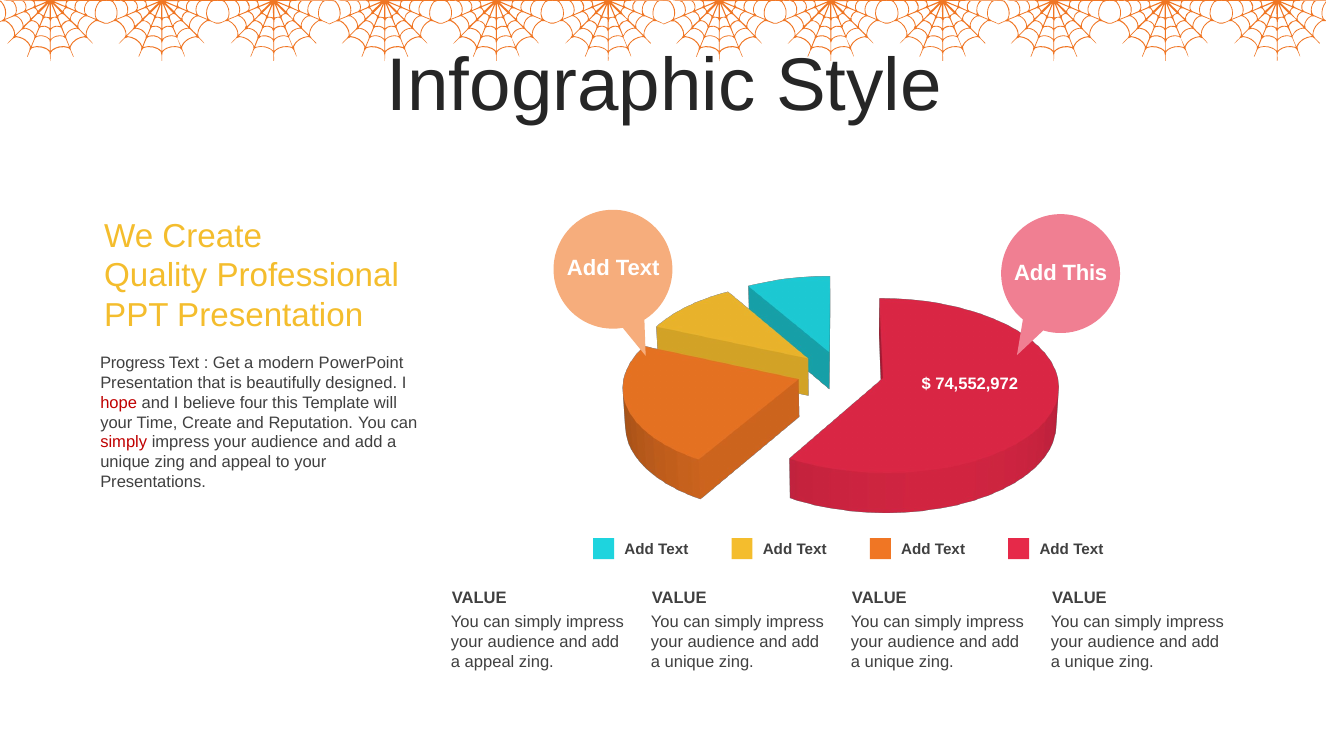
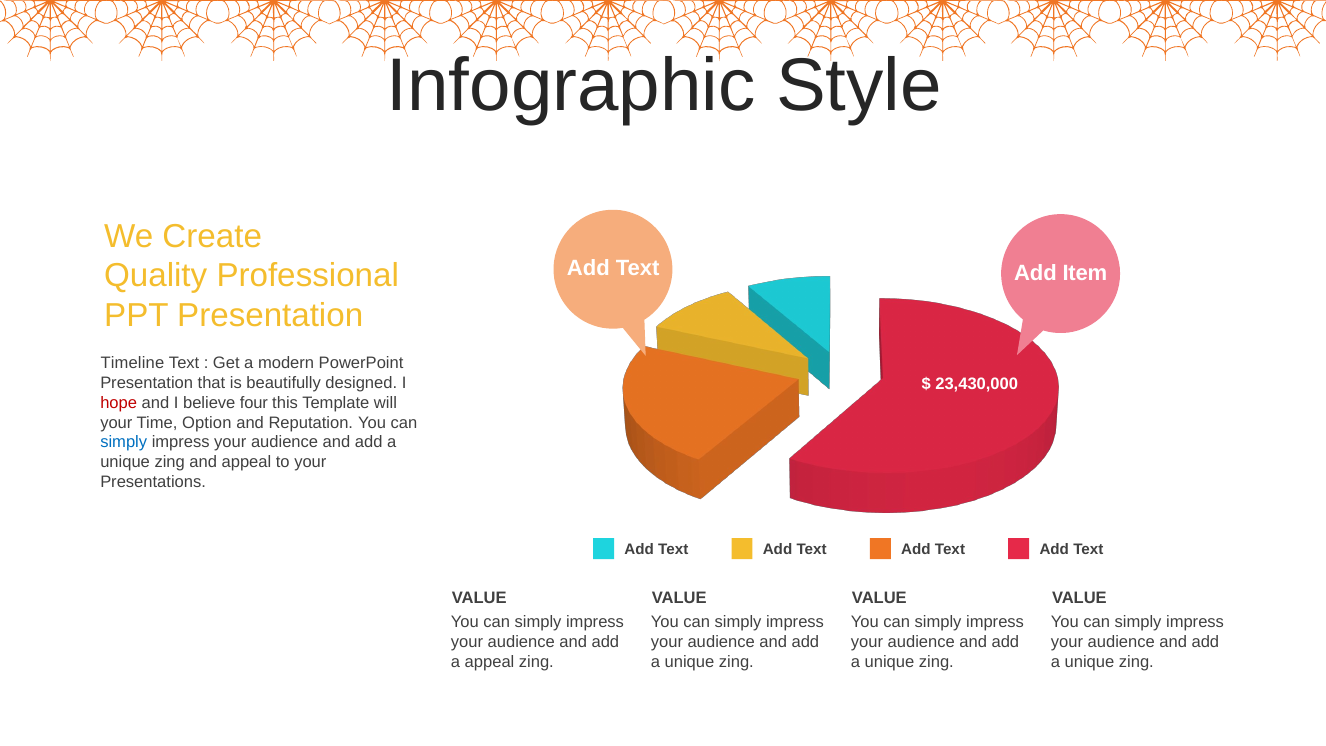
Add This: This -> Item
Progress: Progress -> Timeline
74,552,972: 74,552,972 -> 23,430,000
Time Create: Create -> Option
simply at (124, 442) colour: red -> blue
